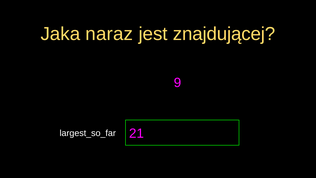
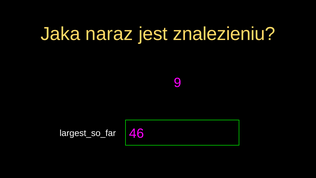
znajdującej: znajdującej -> znalezieniu
21: 21 -> 46
